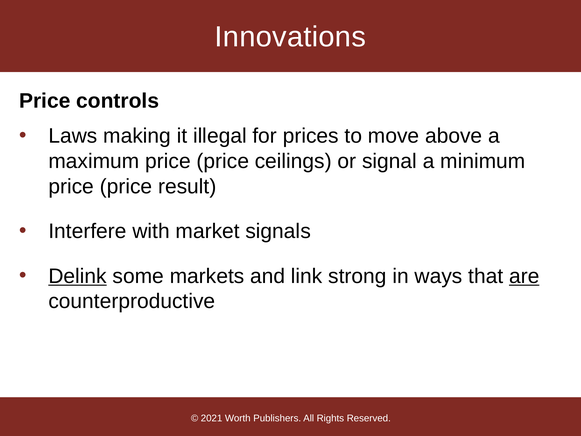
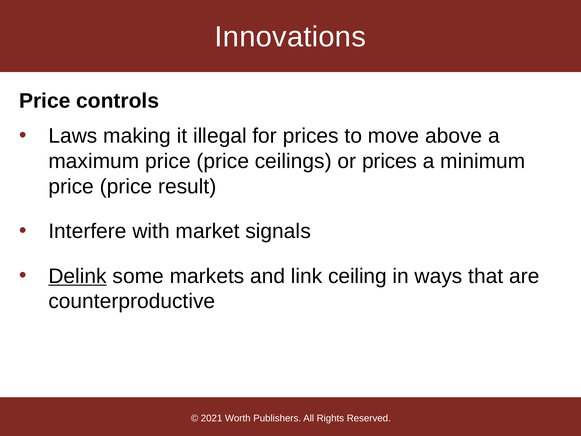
or signal: signal -> prices
strong: strong -> ceiling
are underline: present -> none
